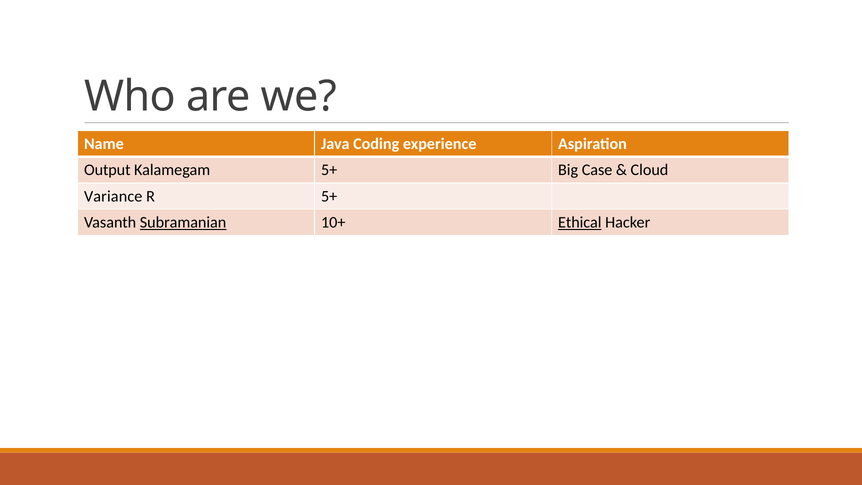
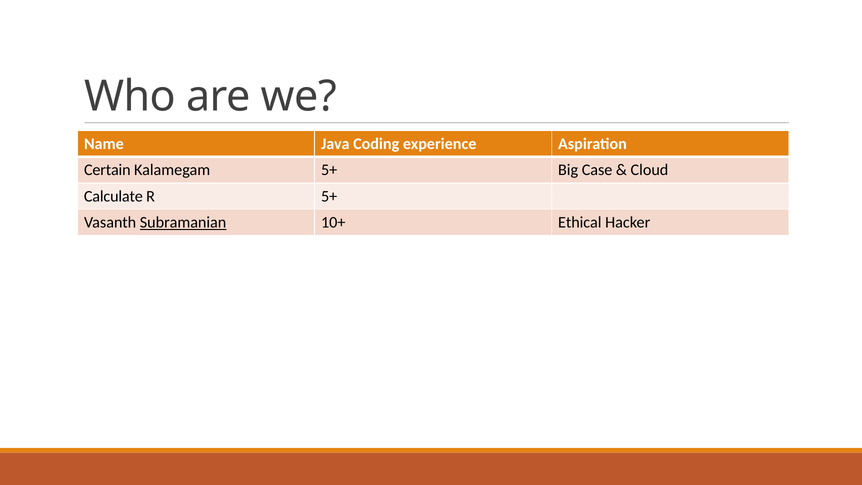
Output: Output -> Certain
Variance: Variance -> Calculate
Ethical underline: present -> none
